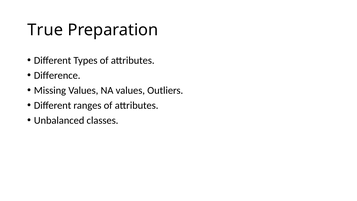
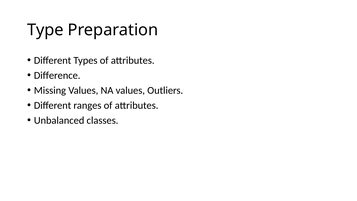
True: True -> Type
